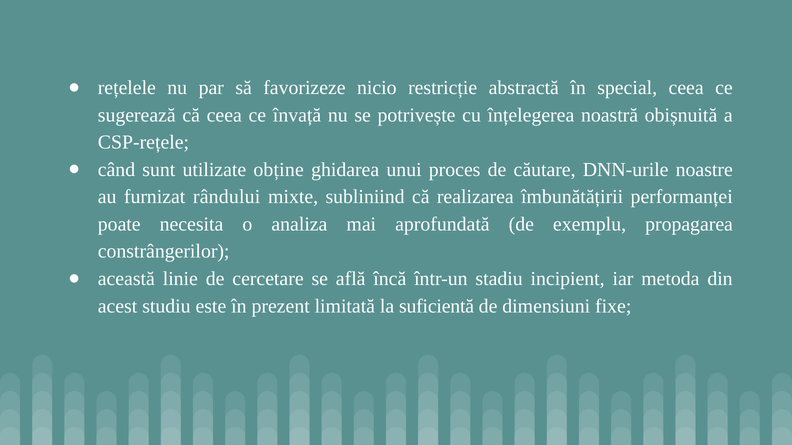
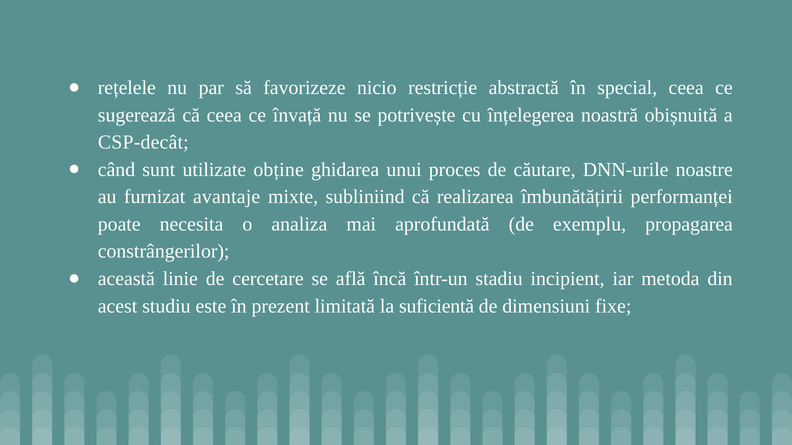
CSP-rețele: CSP-rețele -> CSP-decât
rândului: rândului -> avantaje
